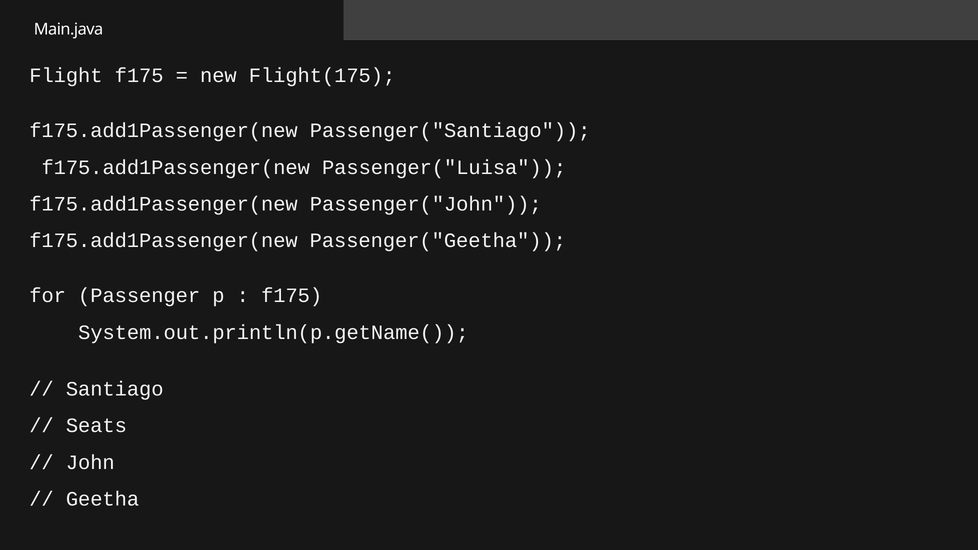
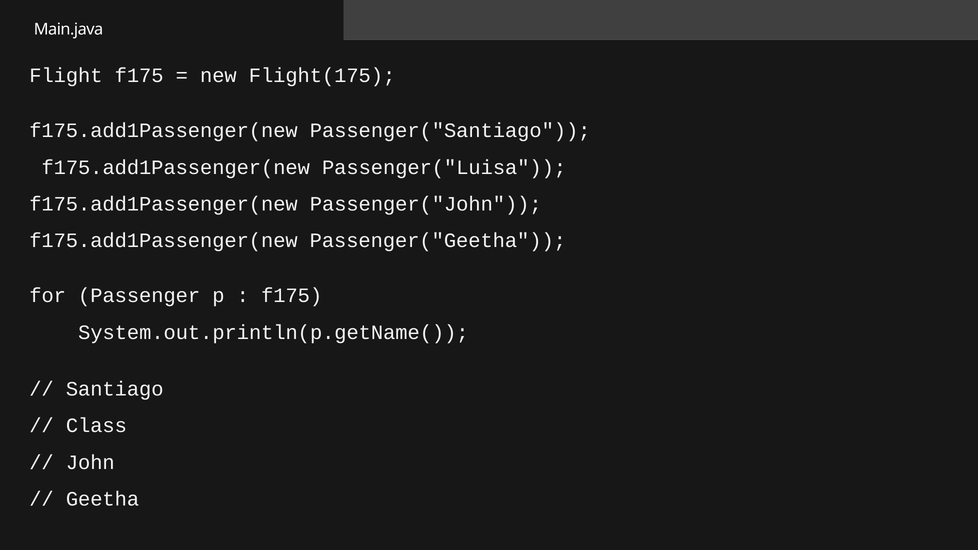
Seats: Seats -> Class
